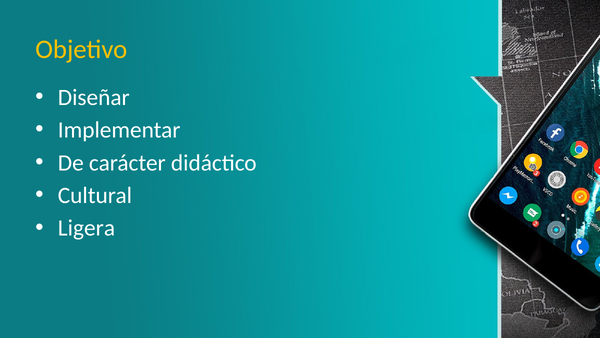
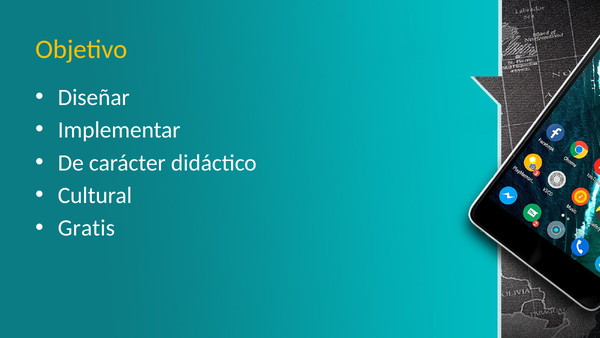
Ligera: Ligera -> Gratis
